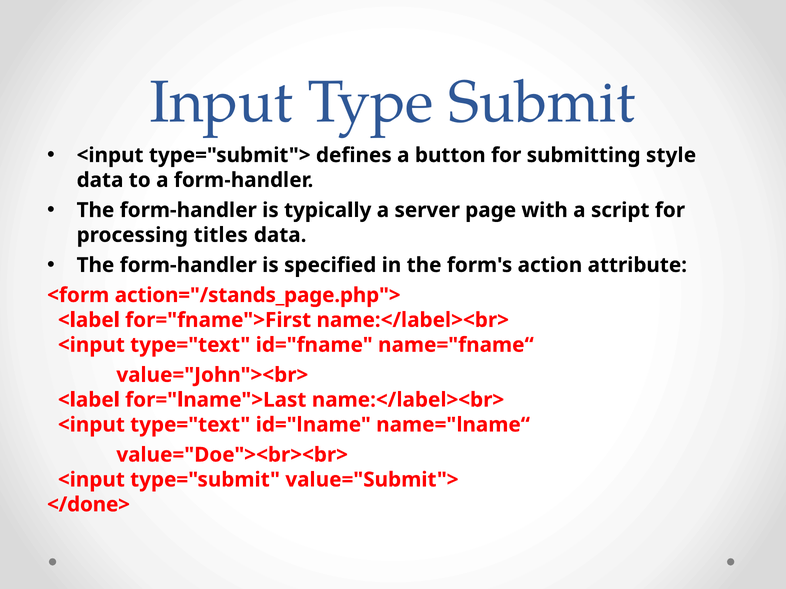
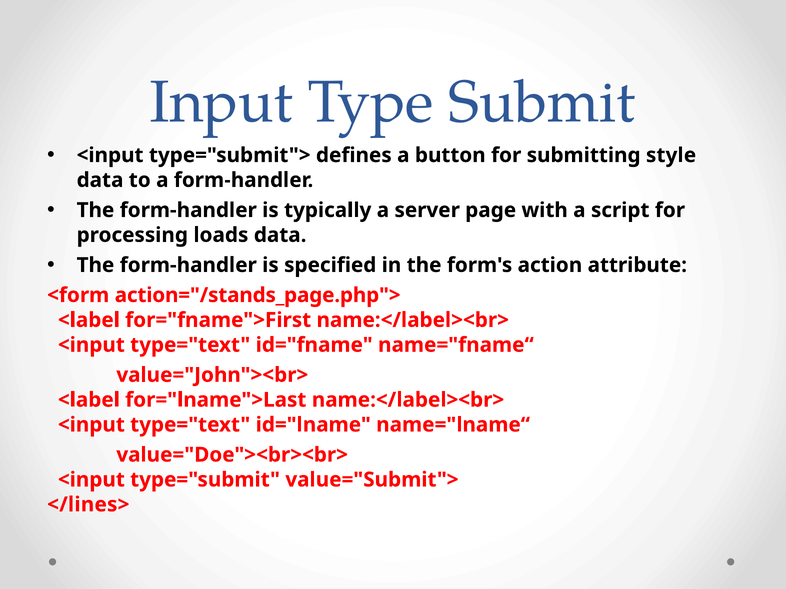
titles: titles -> loads
</done>: </done> -> </lines>
